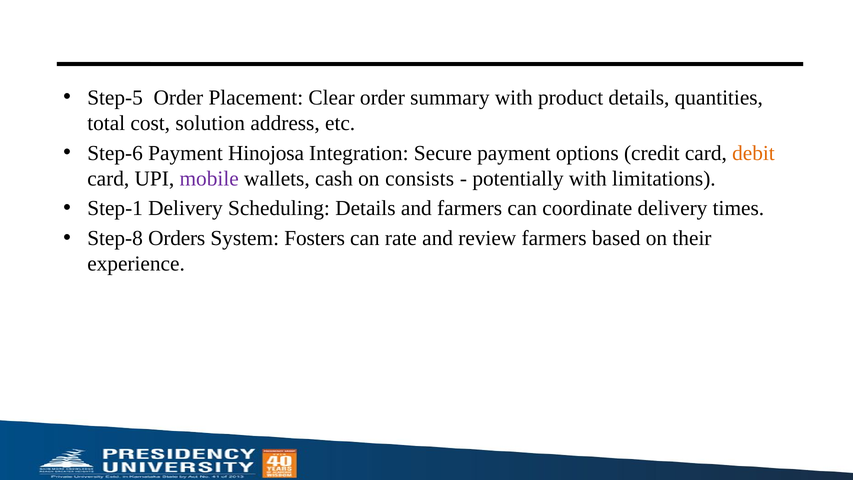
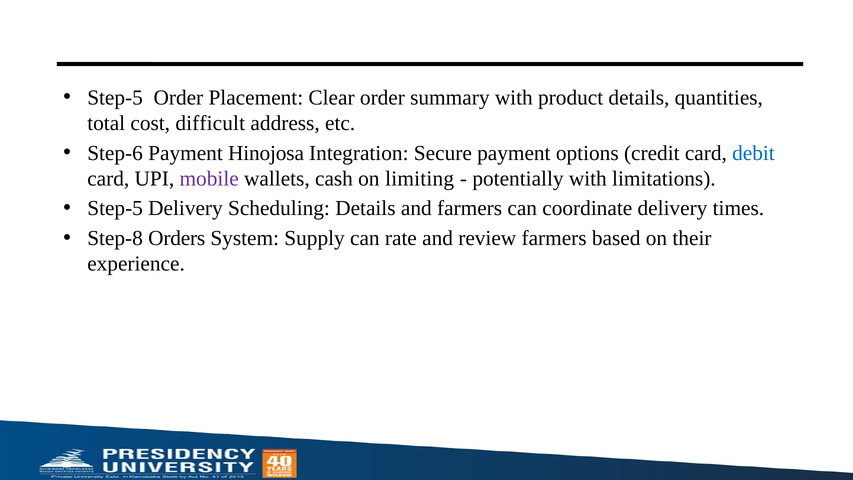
solution: solution -> difficult
debit colour: orange -> blue
consists: consists -> limiting
Step-1 at (115, 208): Step-1 -> Step-5
Fosters: Fosters -> Supply
